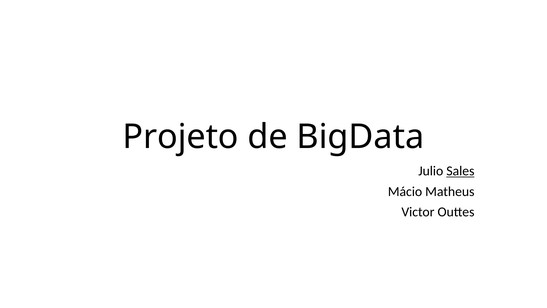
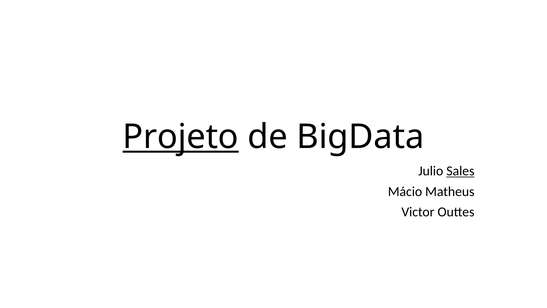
Projeto underline: none -> present
